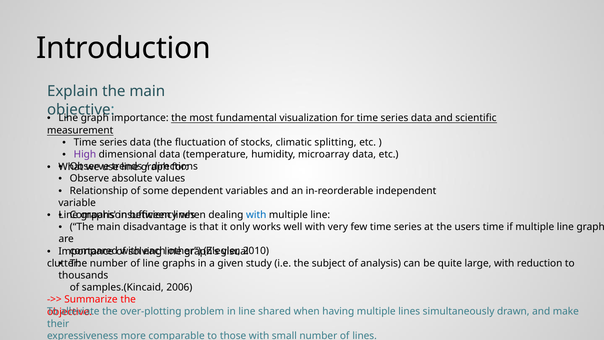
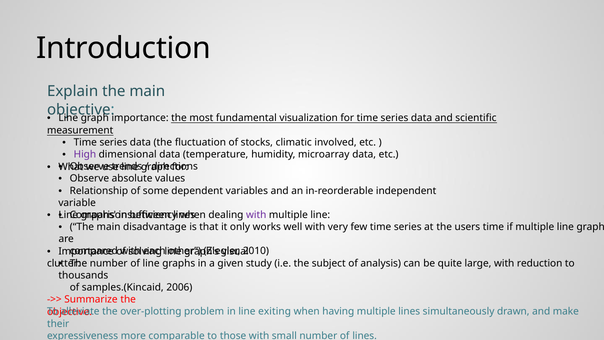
splitting: splitting -> involved
with at (256, 215) colour: blue -> purple
shared: shared -> exiting
